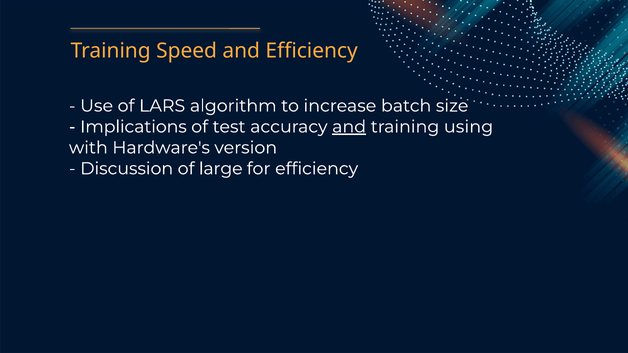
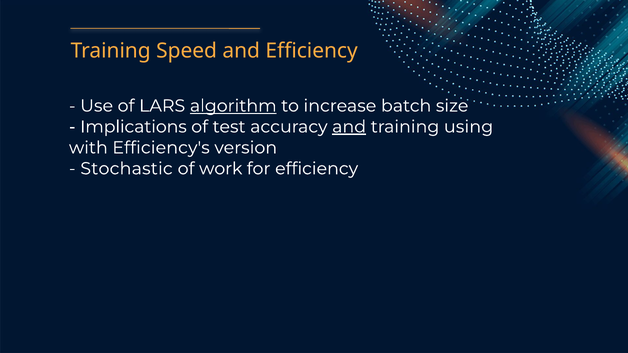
algorithm underline: none -> present
Hardware's: Hardware's -> Efficiency's
Discussion: Discussion -> Stochastic
large: large -> work
